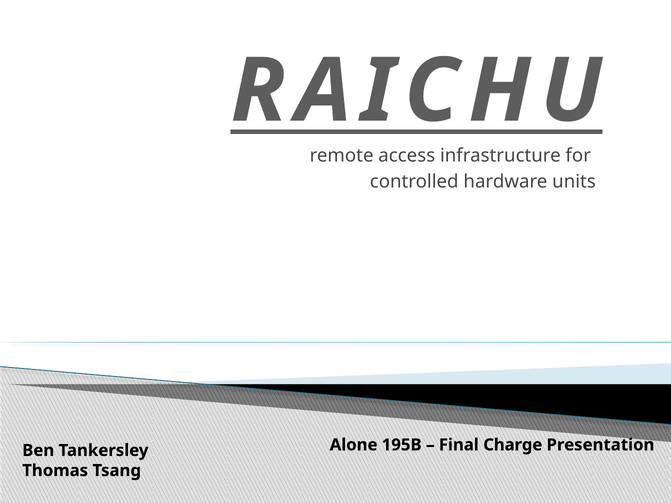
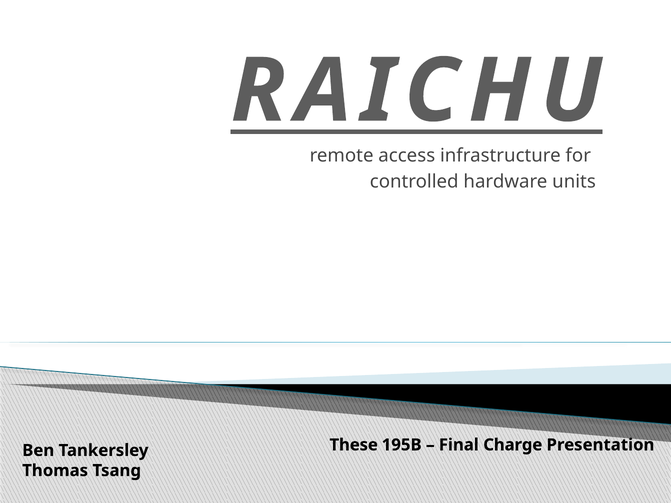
Alone: Alone -> These
